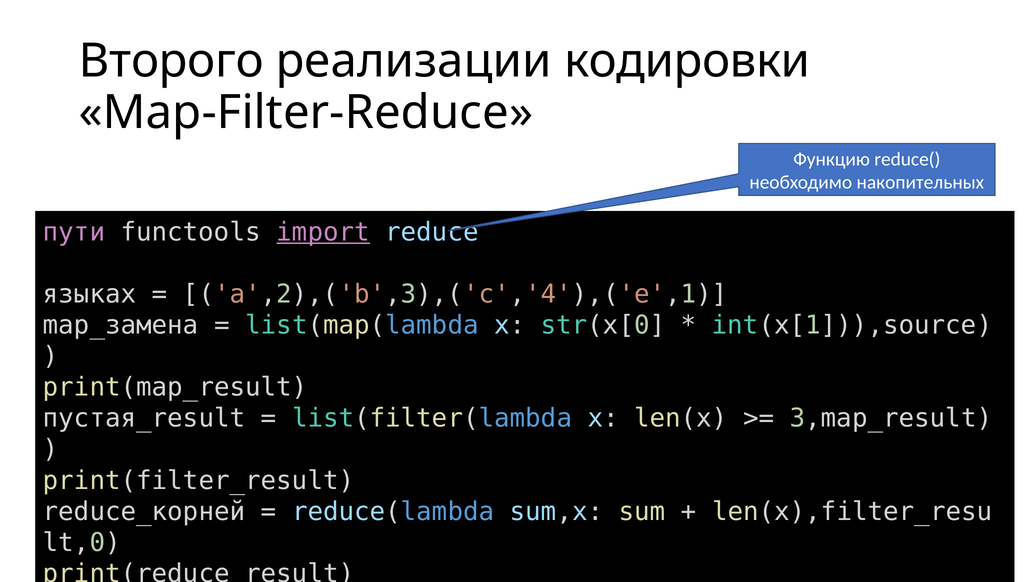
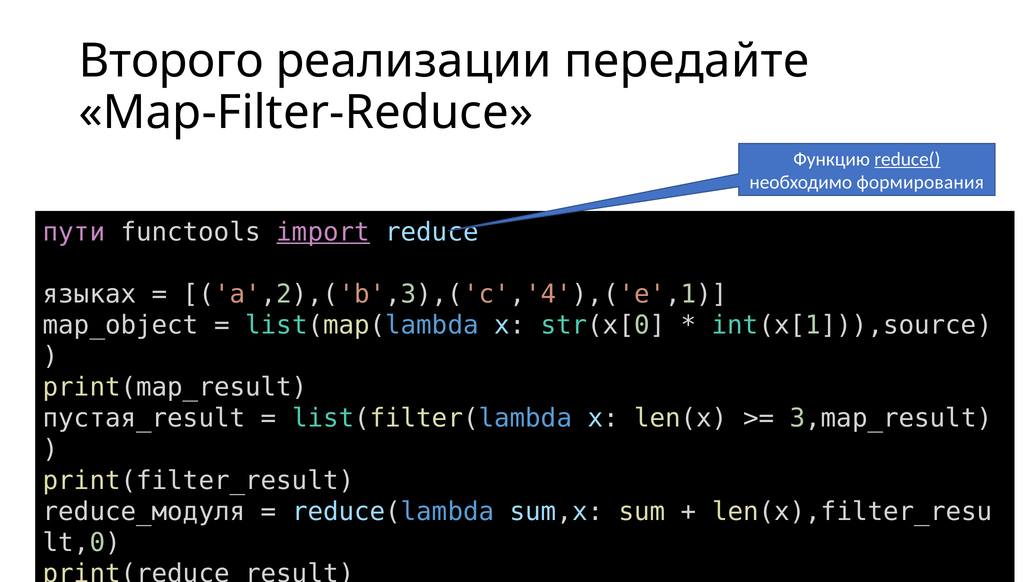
кодировки: кодировки -> передайте
reduce( underline: none -> present
накопительных: накопительных -> формирования
map_замена: map_замена -> map_object
reduce_корней: reduce_корней -> reduce_модуля
